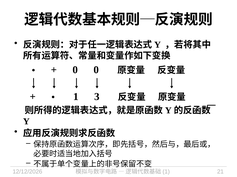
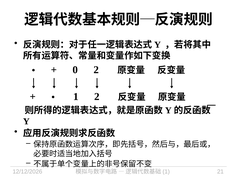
0 0: 0 -> 2
1 3: 3 -> 2
